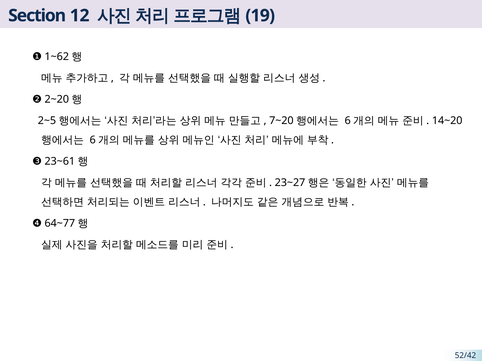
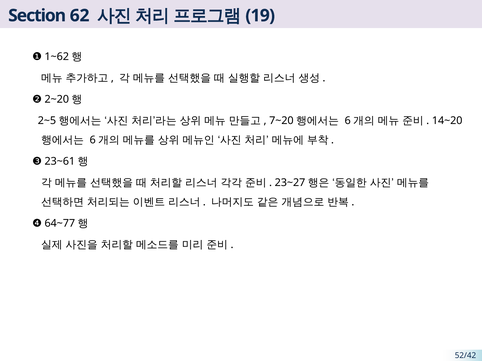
12: 12 -> 62
